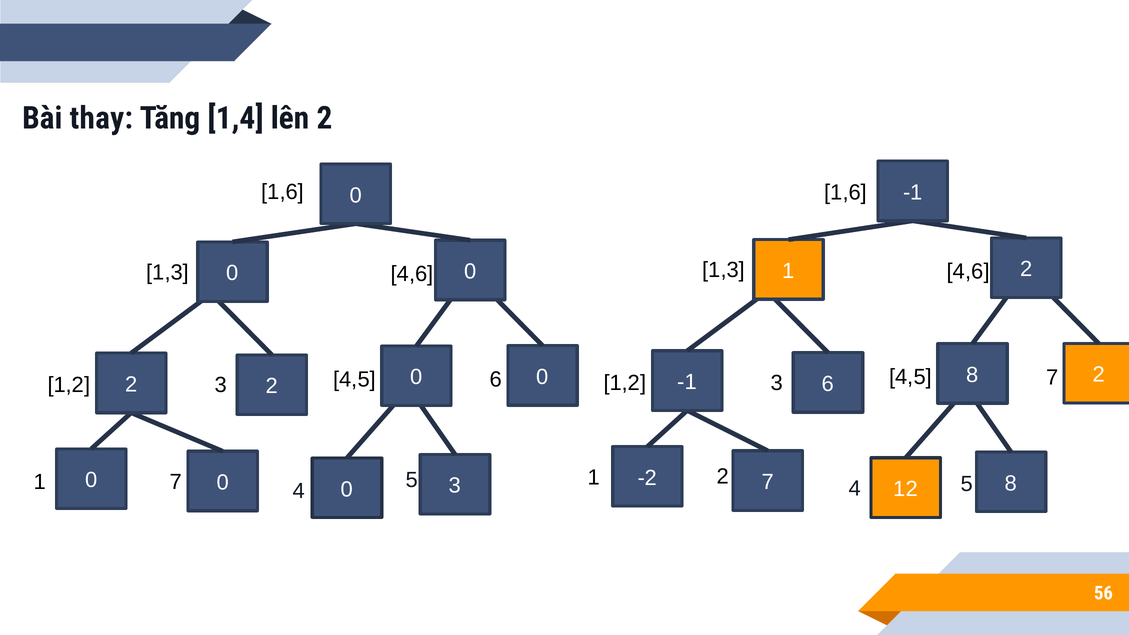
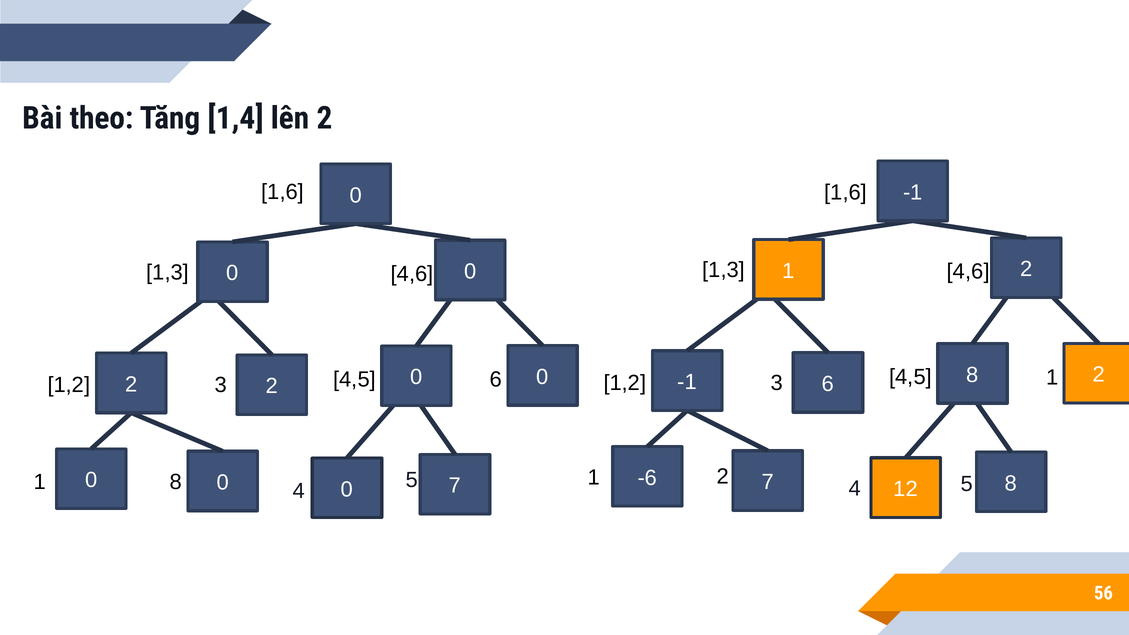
thay: thay -> theo
4,5 7: 7 -> 1
-2: -2 -> -6
7 at (176, 482): 7 -> 8
0 3: 3 -> 7
